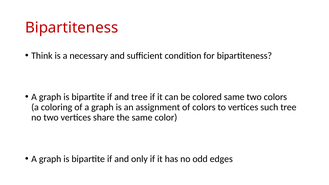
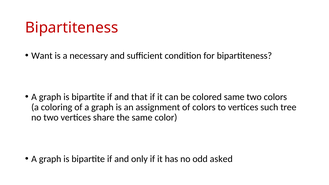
Think: Think -> Want
and tree: tree -> that
edges: edges -> asked
